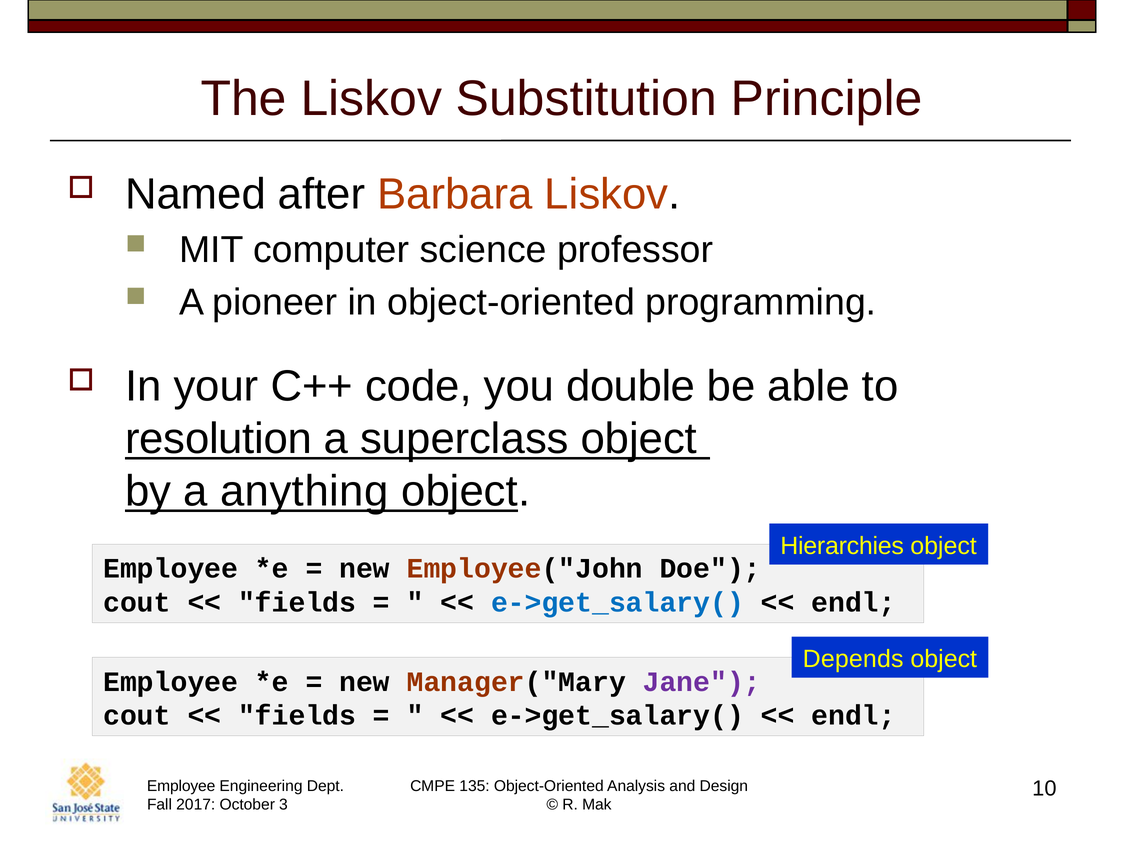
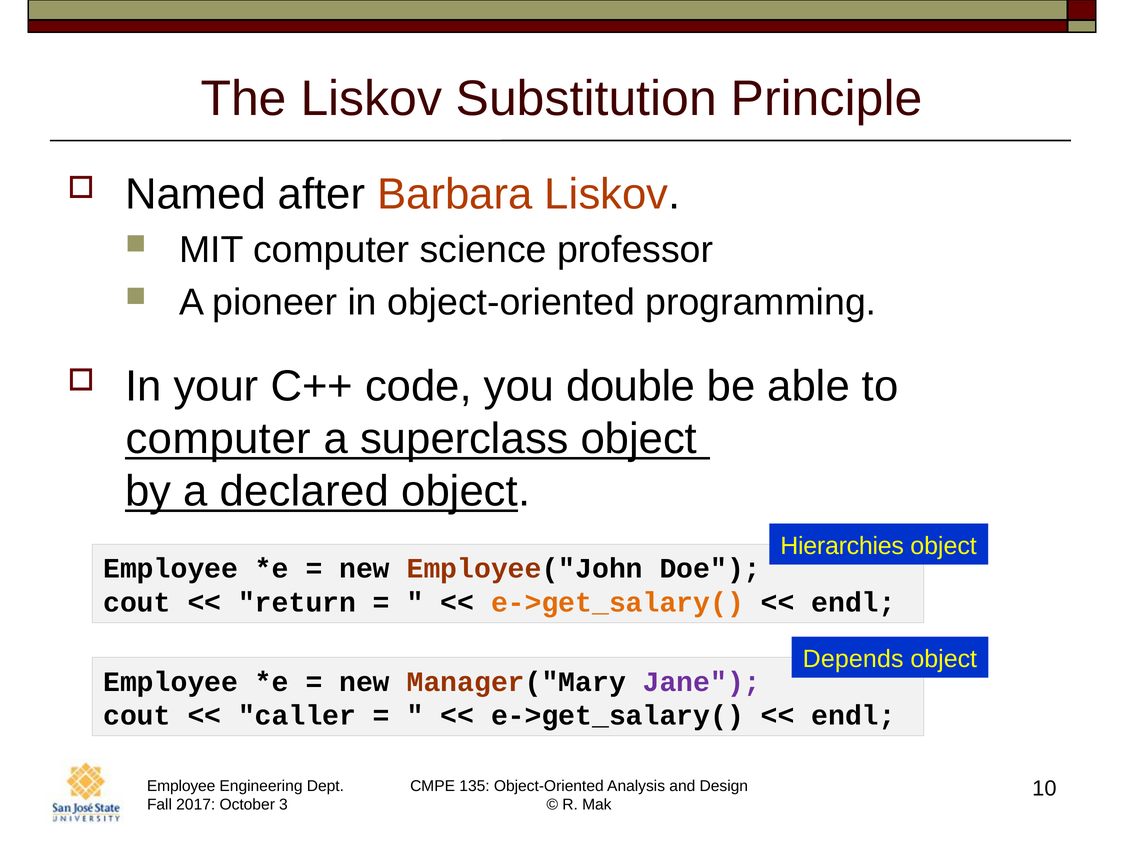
resolution at (219, 439): resolution -> computer
anything: anything -> declared
fields at (297, 602): fields -> return
e->get_salary( at (617, 602) colour: blue -> orange
fields at (297, 716): fields -> caller
